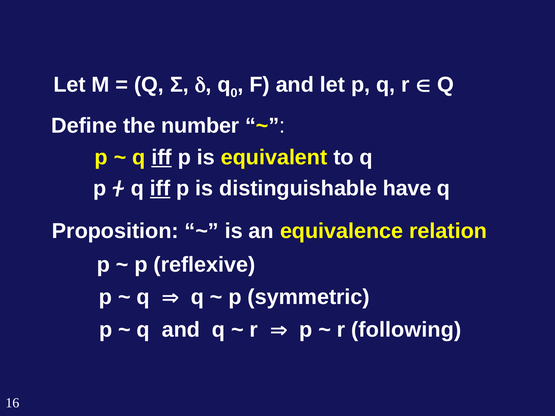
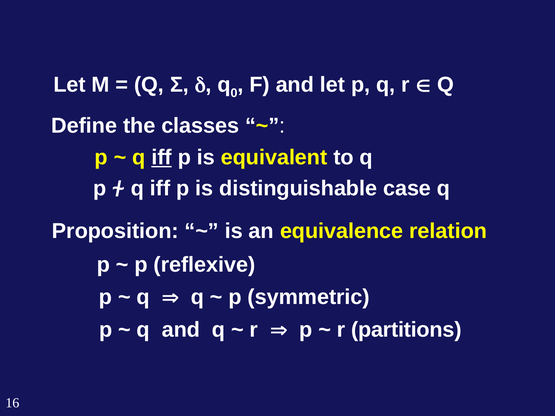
number: number -> classes
iff at (160, 188) underline: present -> none
have: have -> case
following: following -> partitions
